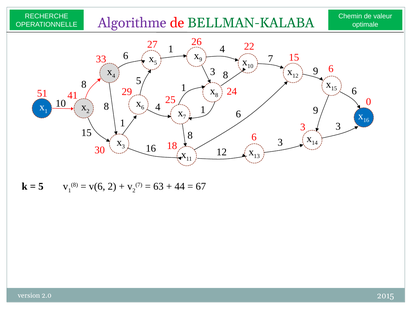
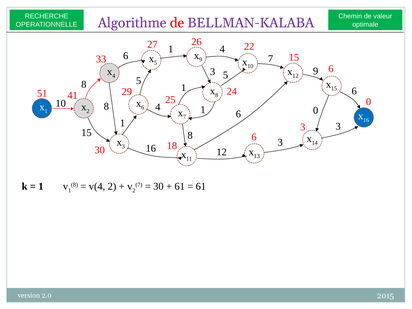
BELLMAN-KALABA colour: green -> purple
3 8: 8 -> 5
6 9: 9 -> 0
5 at (41, 186): 5 -> 1
v(6: v(6 -> v(4
63 at (158, 186): 63 -> 30
44 at (180, 186): 44 -> 61
67 at (201, 186): 67 -> 61
